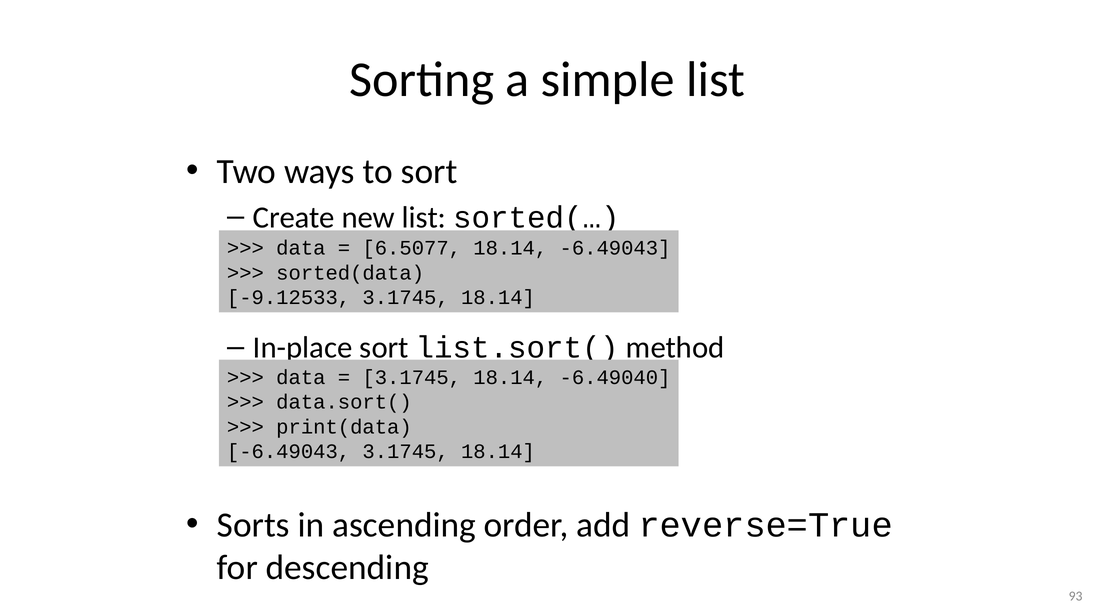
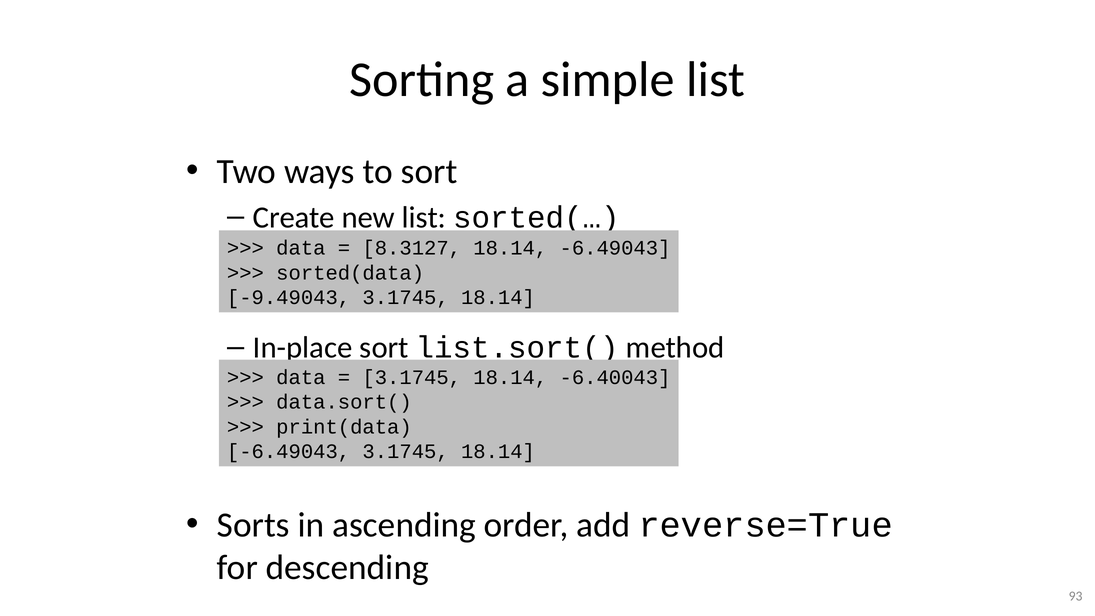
6.5077: 6.5077 -> 8.3127
-9.12533: -9.12533 -> -9.49043
-6.49040: -6.49040 -> -6.40043
